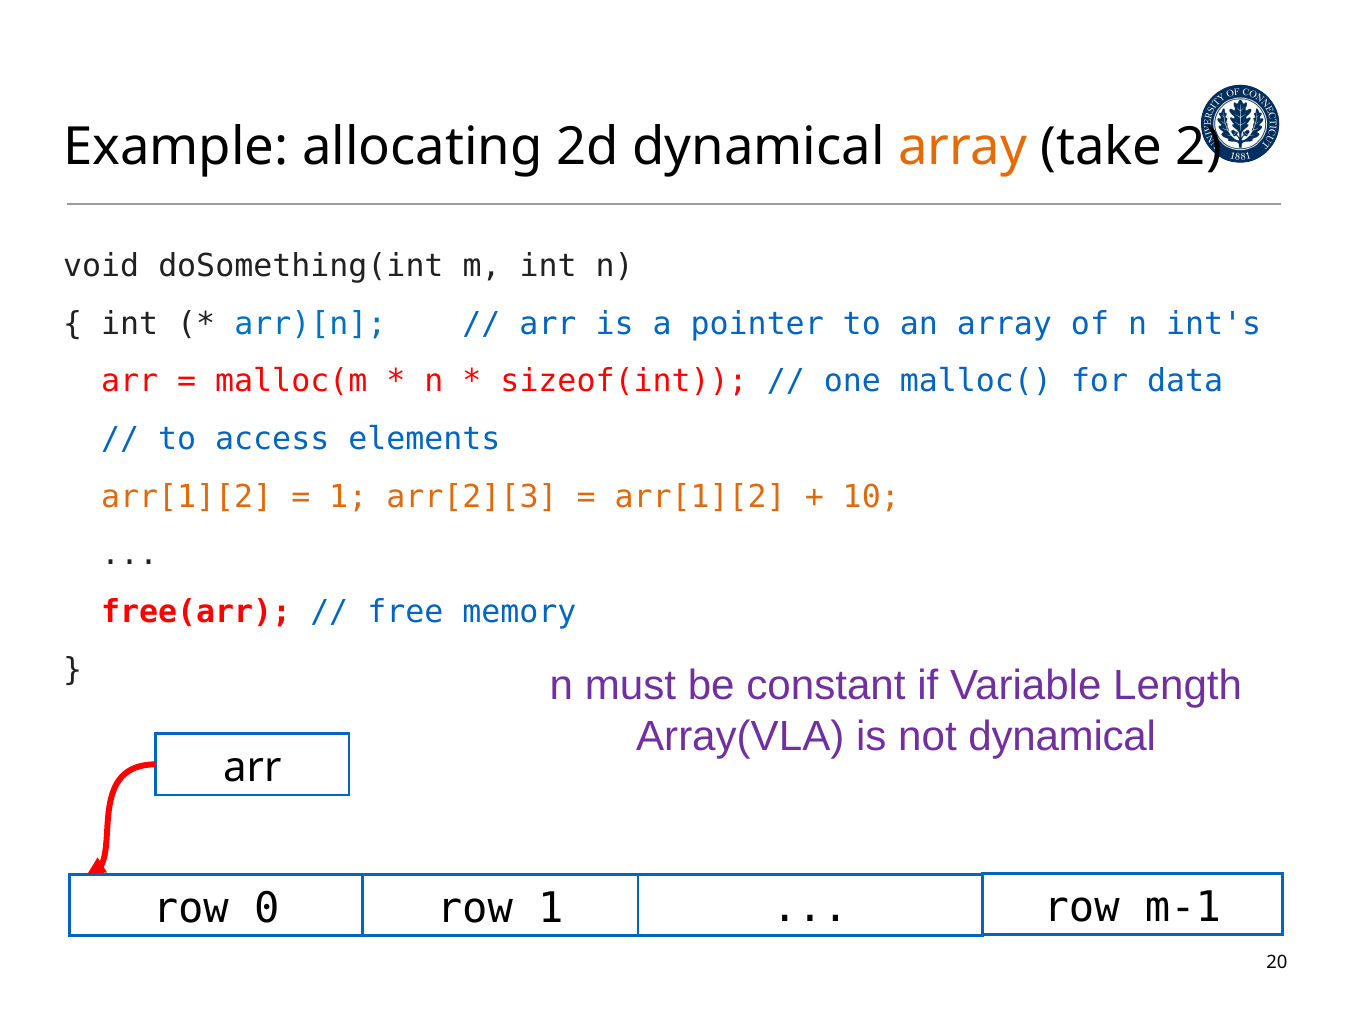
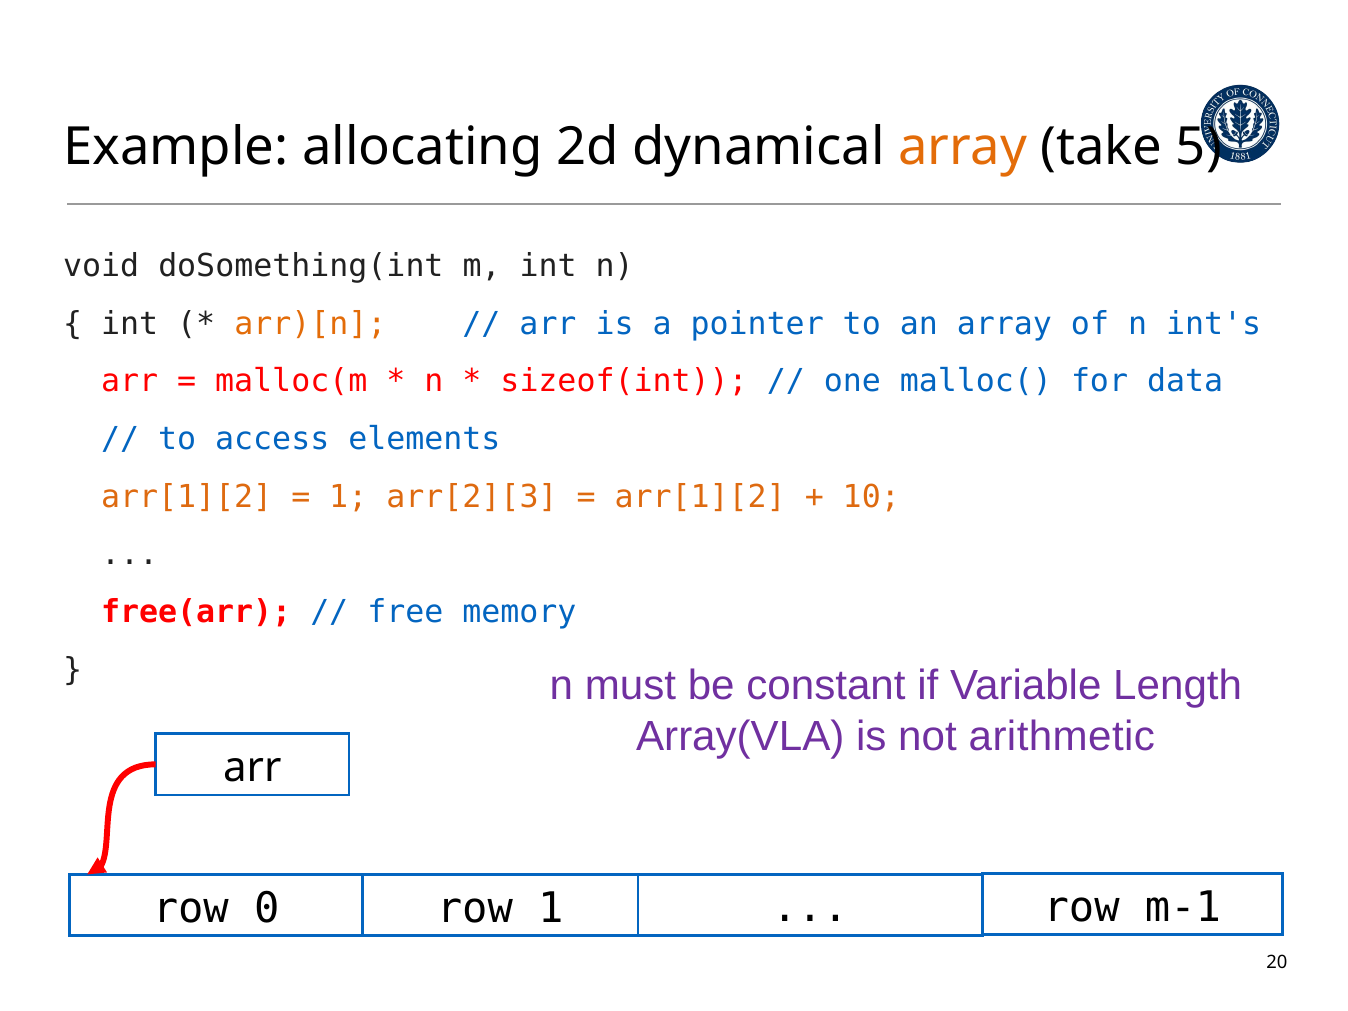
2: 2 -> 5
arr)[n colour: blue -> orange
not dynamical: dynamical -> arithmetic
